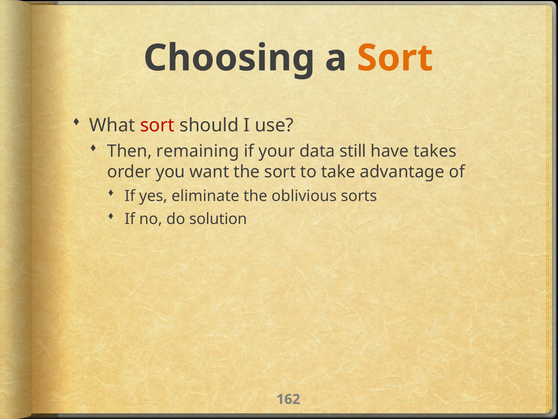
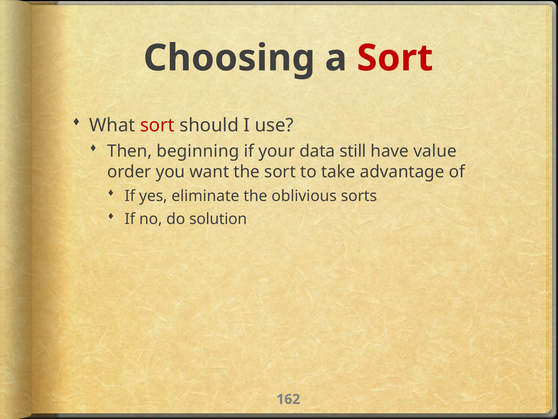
Sort at (395, 58) colour: orange -> red
remaining: remaining -> beginning
takes: takes -> value
